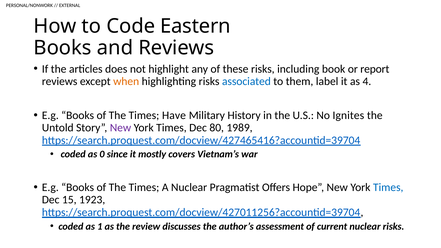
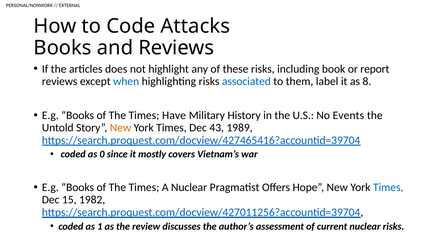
Eastern: Eastern -> Attacks
when colour: orange -> blue
4: 4 -> 8
Ignites: Ignites -> Events
New at (120, 128) colour: purple -> orange
80: 80 -> 43
1923: 1923 -> 1982
